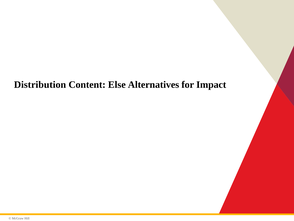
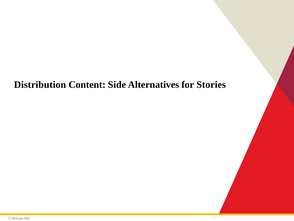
Else: Else -> Side
Impact: Impact -> Stories
